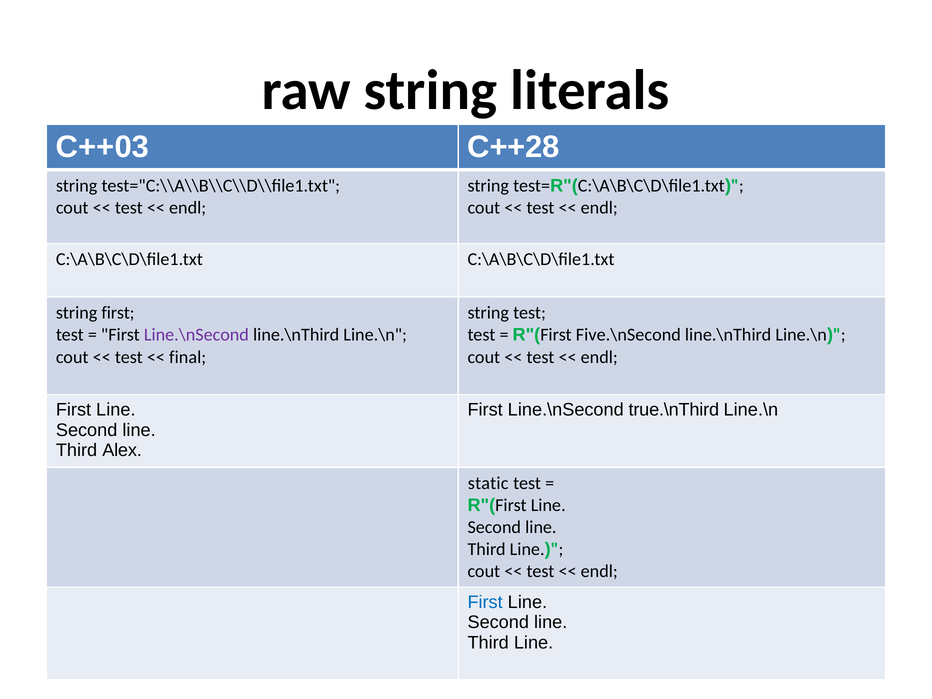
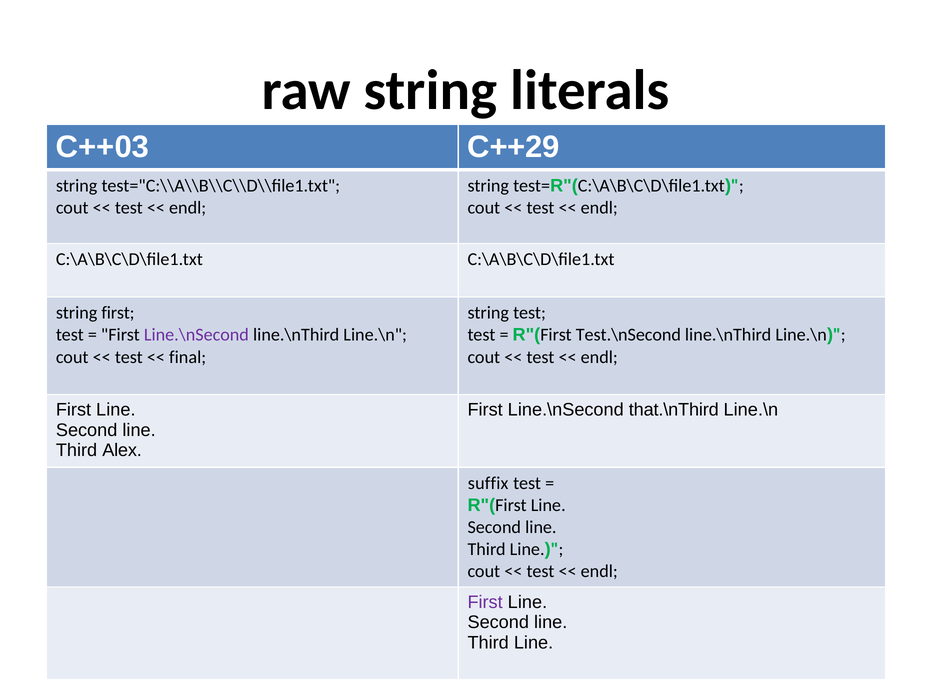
C++28: C++28 -> C++29
Five.\nSecond: Five.\nSecond -> Test.\nSecond
true.\nThird: true.\nThird -> that.\nThird
static: static -> suffix
First at (485, 602) colour: blue -> purple
